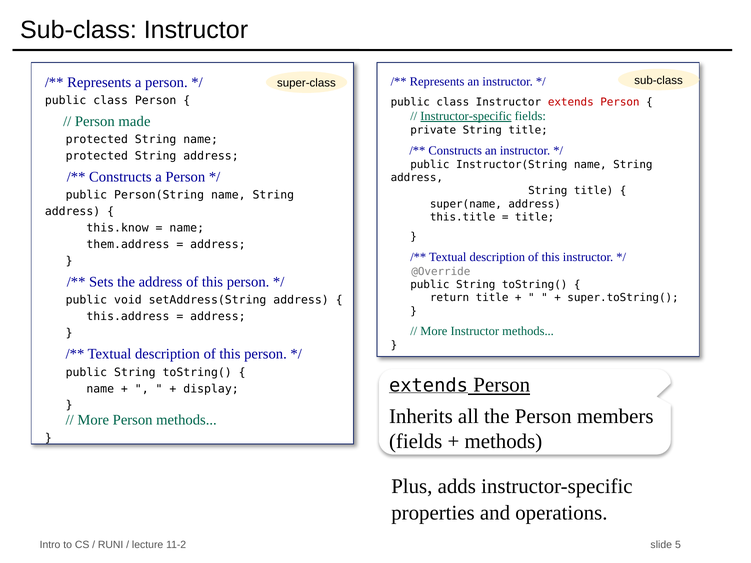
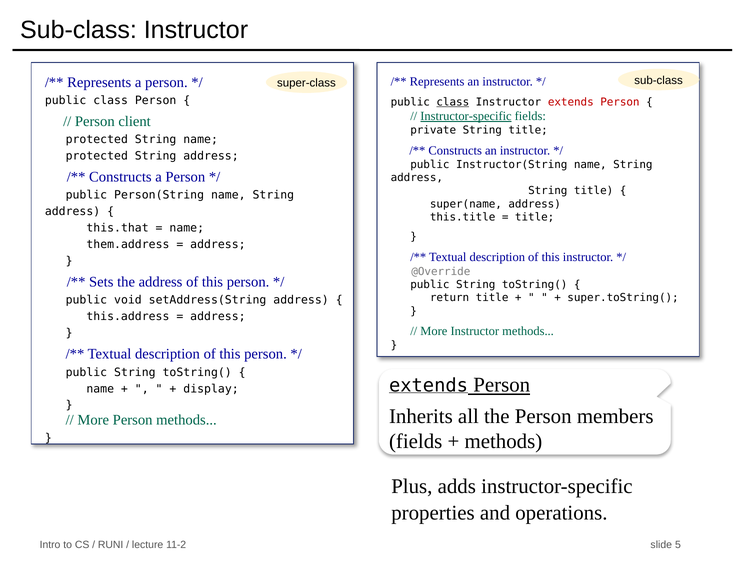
class at (453, 102) underline: none -> present
made: made -> client
this.know: this.know -> this.that
